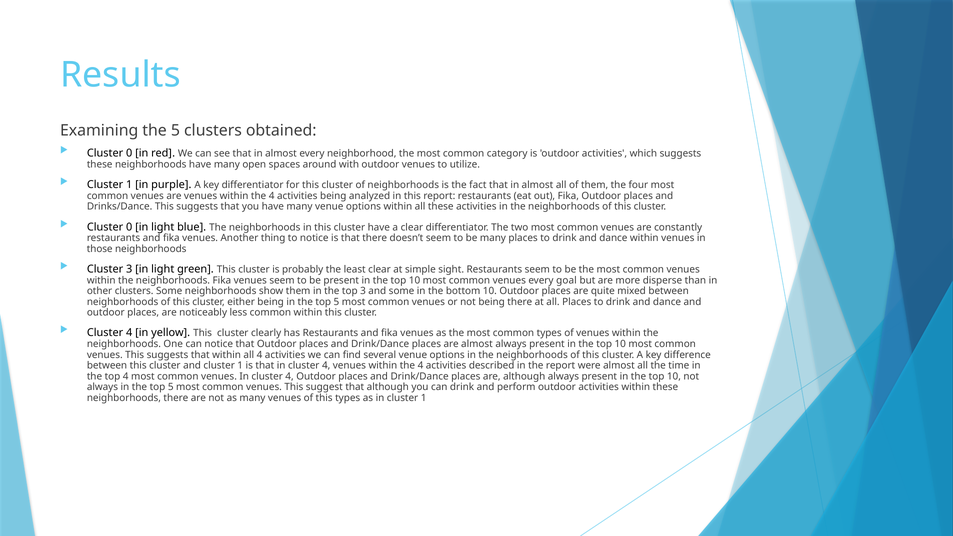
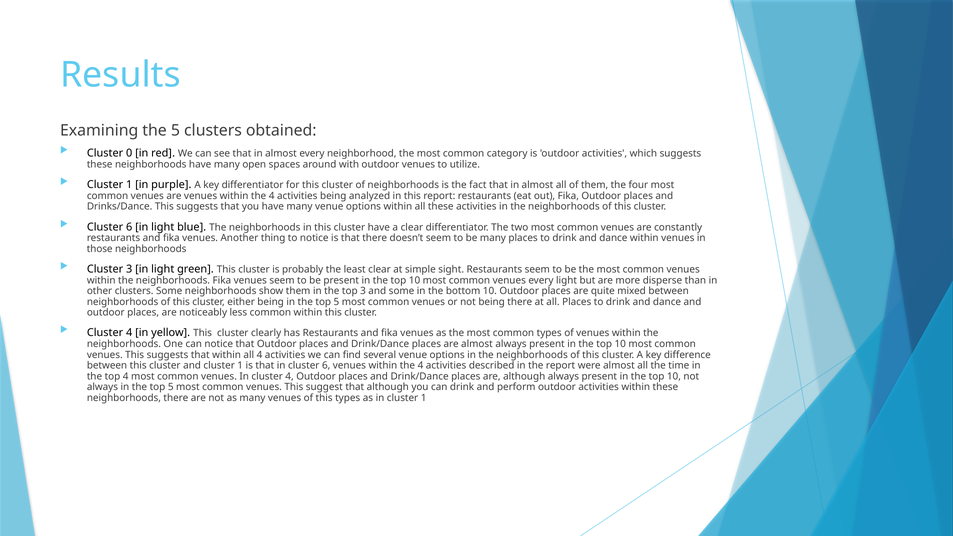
0 at (129, 227): 0 -> 6
every goal: goal -> light
that in cluster 4: 4 -> 6
